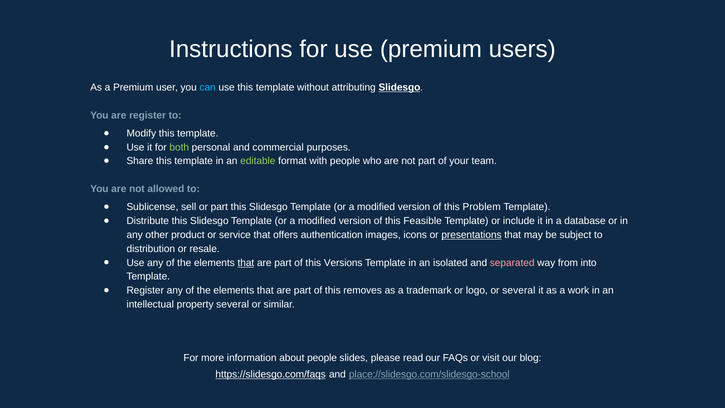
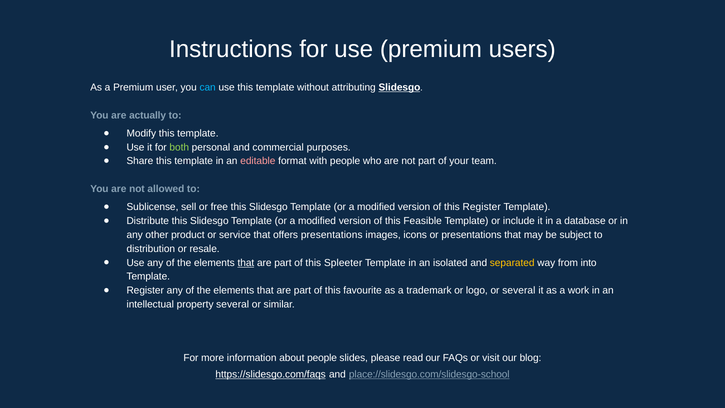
are register: register -> actually
editable colour: light green -> pink
or part: part -> free
this Problem: Problem -> Register
offers authentication: authentication -> presentations
presentations at (472, 235) underline: present -> none
Versions: Versions -> Spleeter
separated colour: pink -> yellow
removes: removes -> favourite
